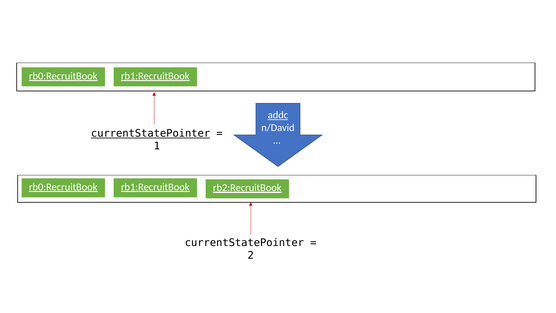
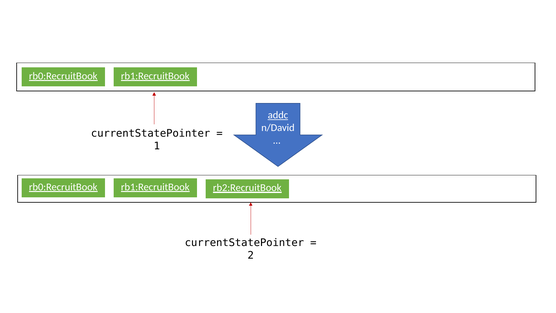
currentStatePointer at (151, 133) underline: present -> none
